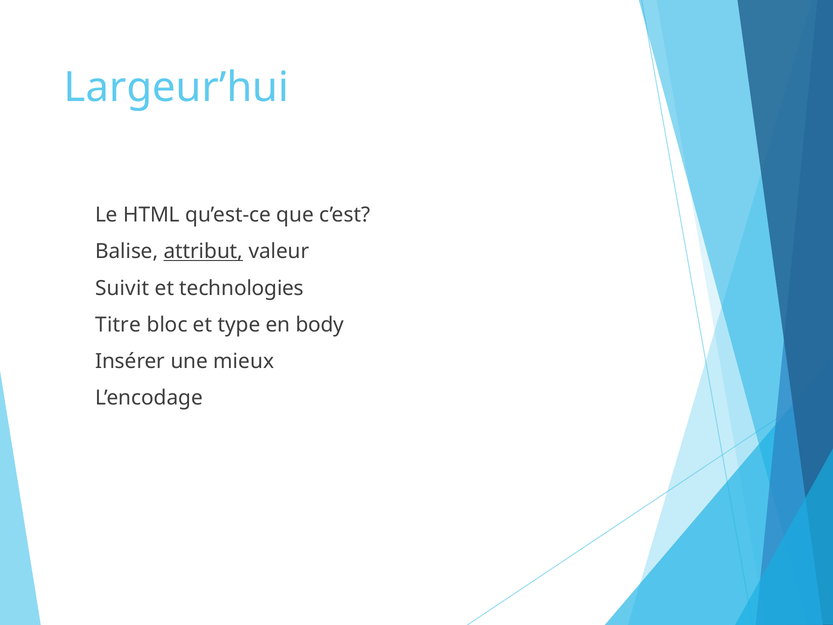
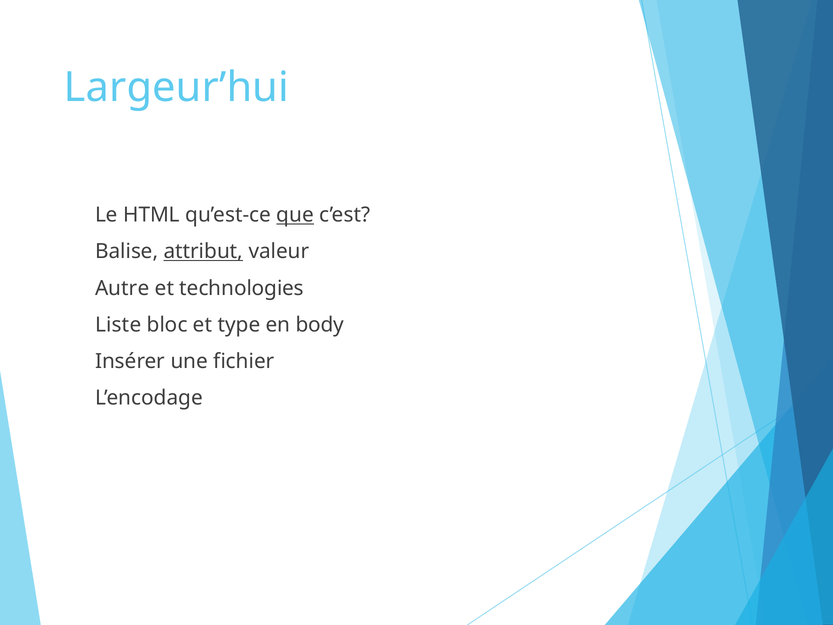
que underline: none -> present
Suivit: Suivit -> Autre
Titre: Titre -> Liste
mieux: mieux -> fichier
